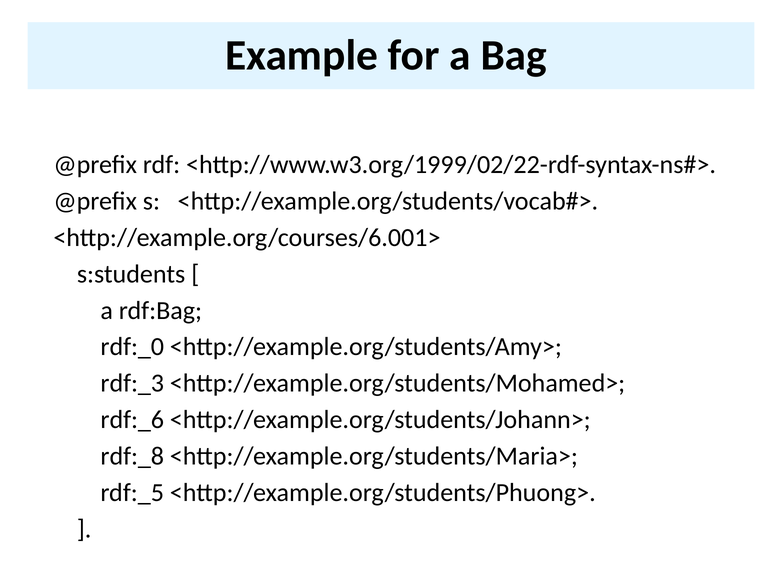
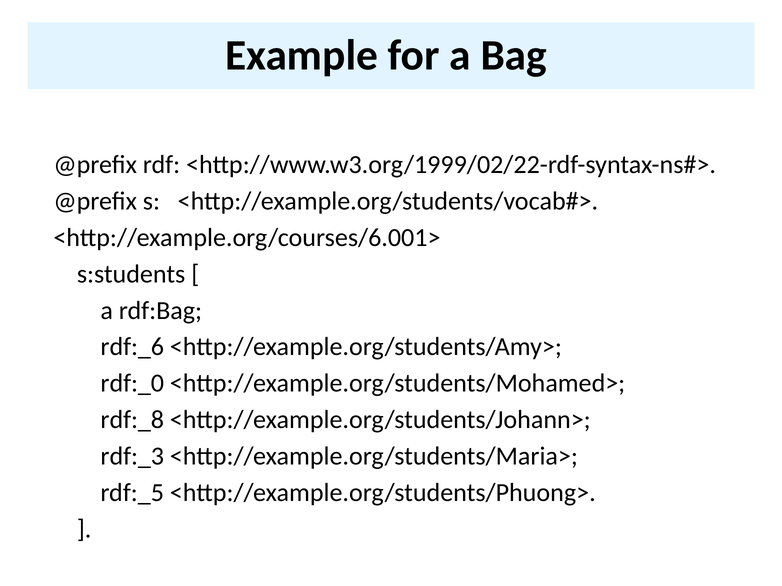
rdf:_0: rdf:_0 -> rdf:_6
rdf:_3: rdf:_3 -> rdf:_0
rdf:_6: rdf:_6 -> rdf:_8
rdf:_8: rdf:_8 -> rdf:_3
